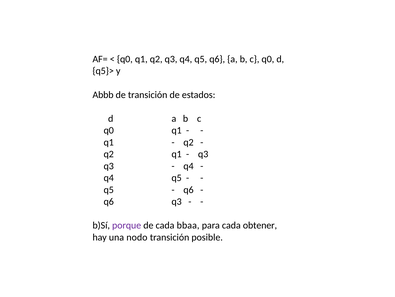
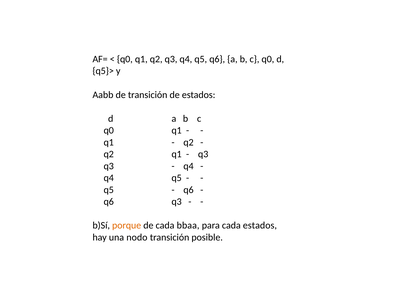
Abbb: Abbb -> Aabb
porque colour: purple -> orange
cada obtener: obtener -> estados
